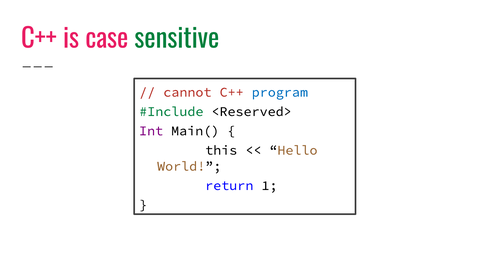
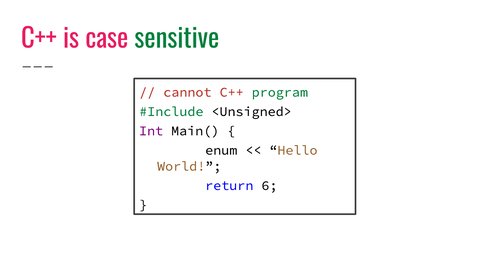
program colour: blue -> green
<Reserved>: <Reserved> -> <Unsigned>
this: this -> enum
1: 1 -> 6
